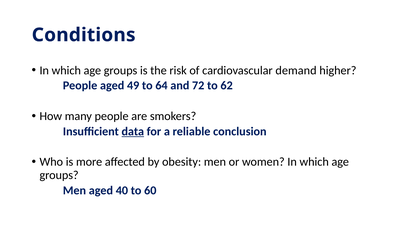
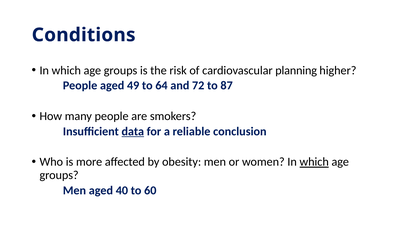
demand: demand -> planning
62: 62 -> 87
which at (314, 162) underline: none -> present
